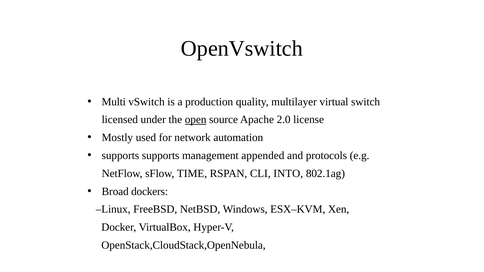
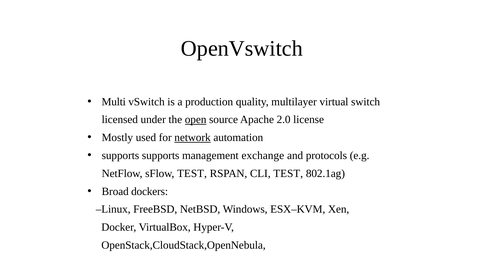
network underline: none -> present
appended: appended -> exchange
sFlow TIME: TIME -> TEST
CLI INTO: INTO -> TEST
